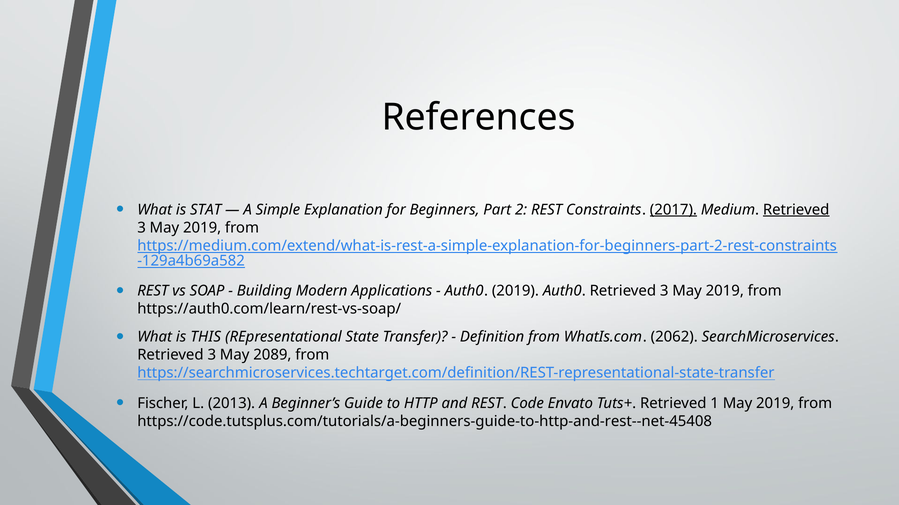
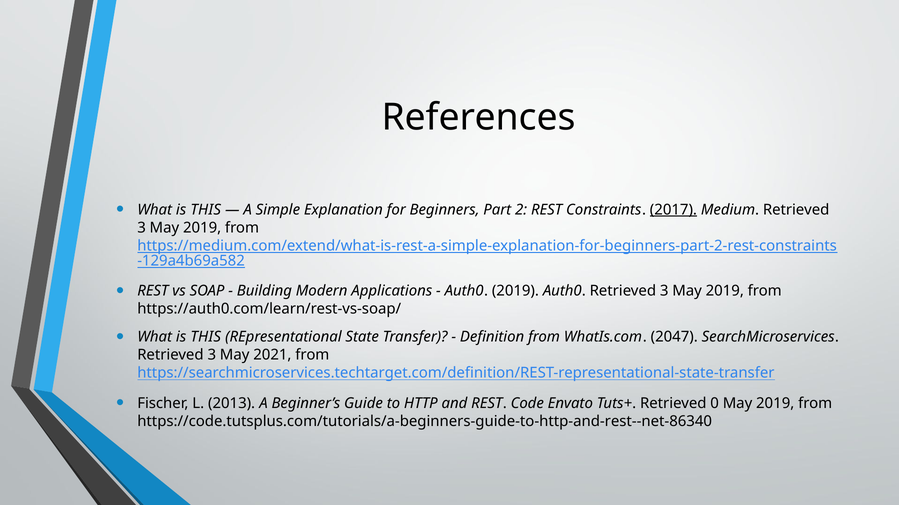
STAT at (206, 210): STAT -> THIS
Retrieved at (796, 210) underline: present -> none
2062: 2062 -> 2047
2089: 2089 -> 2021
1: 1 -> 0
https://code.tutsplus.com/tutorials/a-beginners-guide-to-http-and-rest--net-45408: https://code.tutsplus.com/tutorials/a-beginners-guide-to-http-and-rest--net-45408 -> https://code.tutsplus.com/tutorials/a-beginners-guide-to-http-and-rest--net-86340
